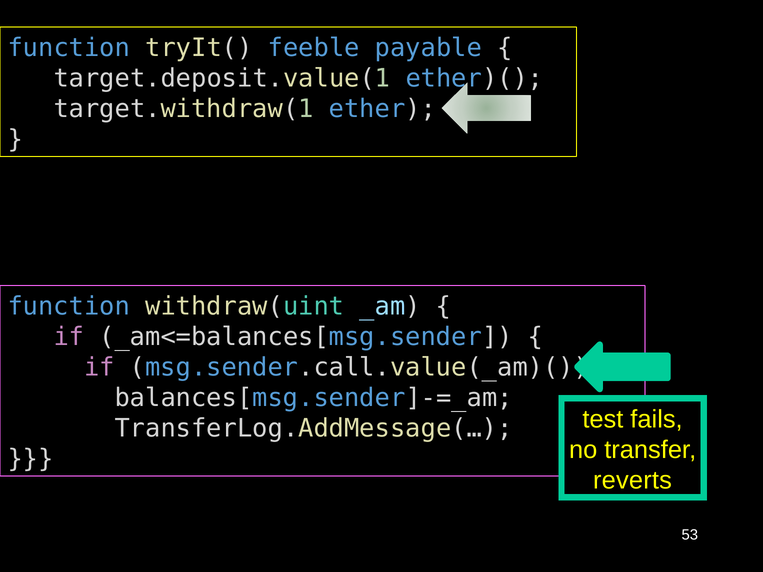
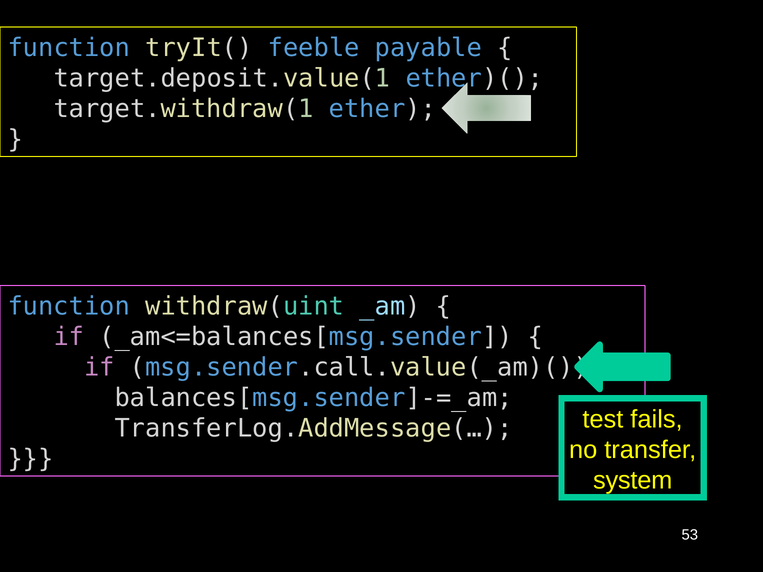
reverts: reverts -> system
